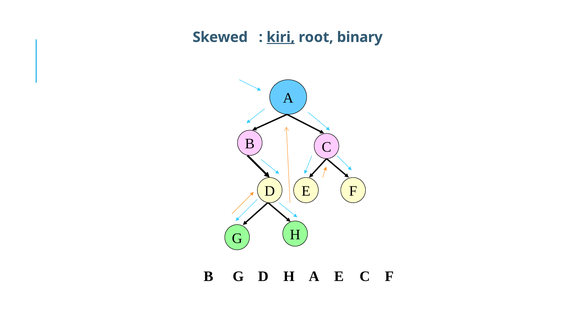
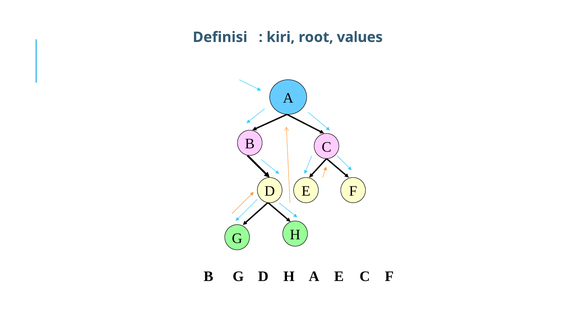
Skewed: Skewed -> Definisi
kiri underline: present -> none
binary: binary -> values
